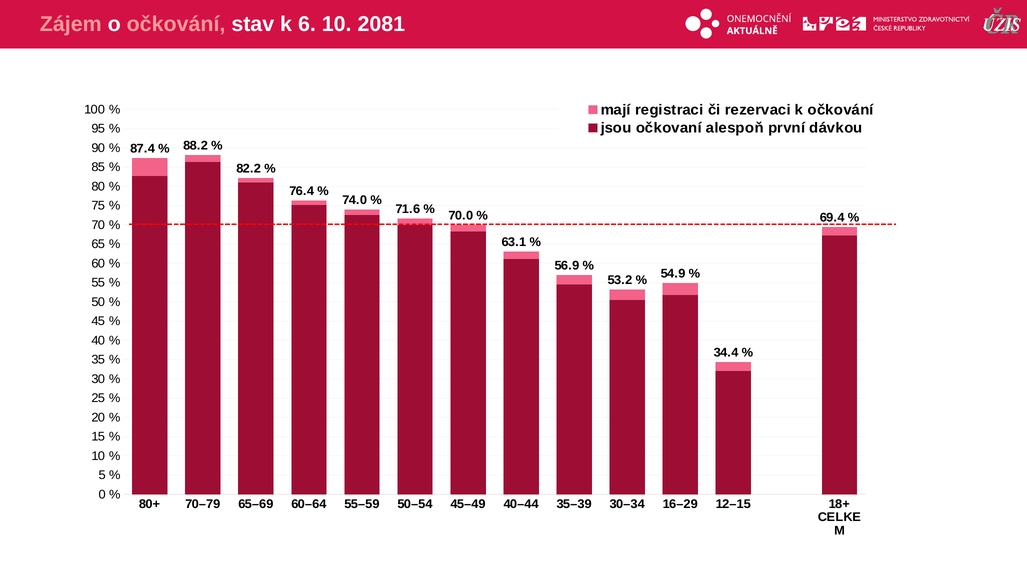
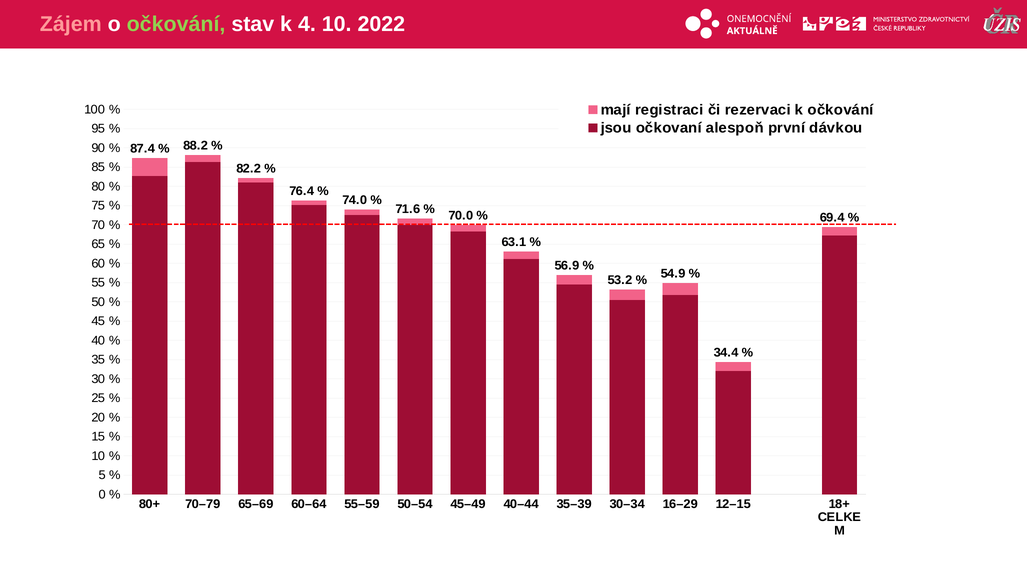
očkování at (176, 24) colour: pink -> light green
6: 6 -> 4
2081: 2081 -> 2022
